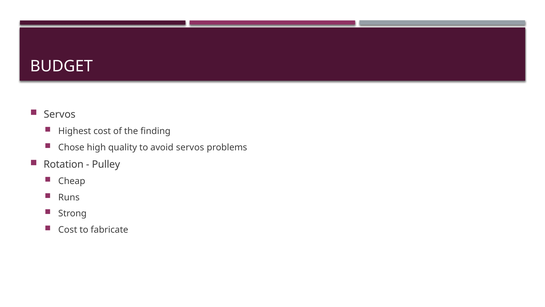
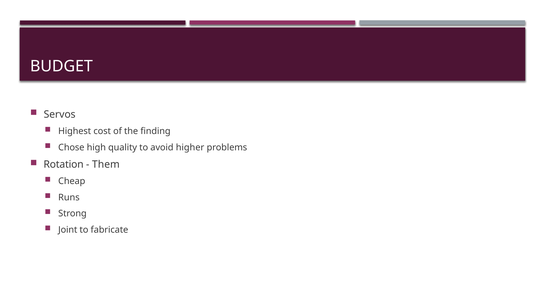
avoid servos: servos -> higher
Pulley: Pulley -> Them
Cost at (68, 229): Cost -> Joint
